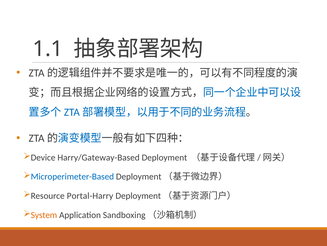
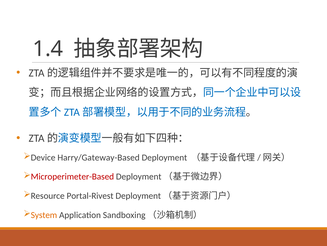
1.1: 1.1 -> 1.4
Microperimeter-Based colour: blue -> red
Portal-Harry: Portal-Harry -> Portal-Rivest
